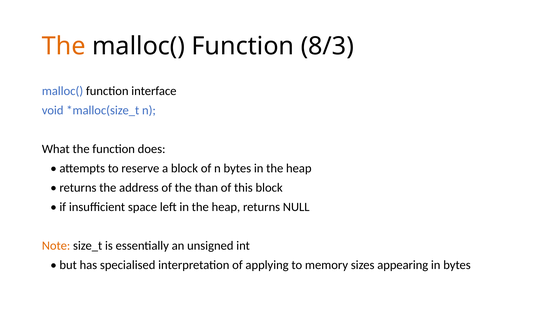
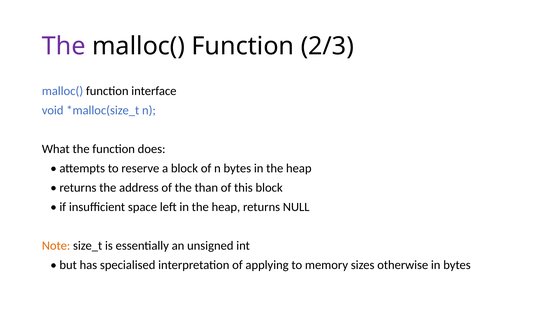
The at (64, 46) colour: orange -> purple
8/3: 8/3 -> 2/3
appearing: appearing -> otherwise
